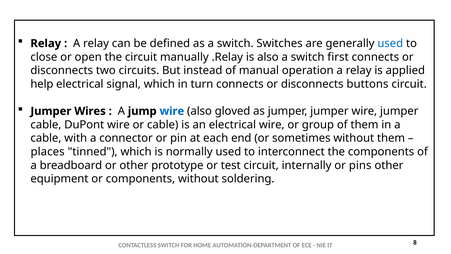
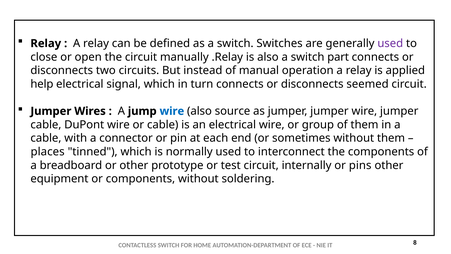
used at (390, 43) colour: blue -> purple
first: first -> part
buttons: buttons -> seemed
gloved: gloved -> source
